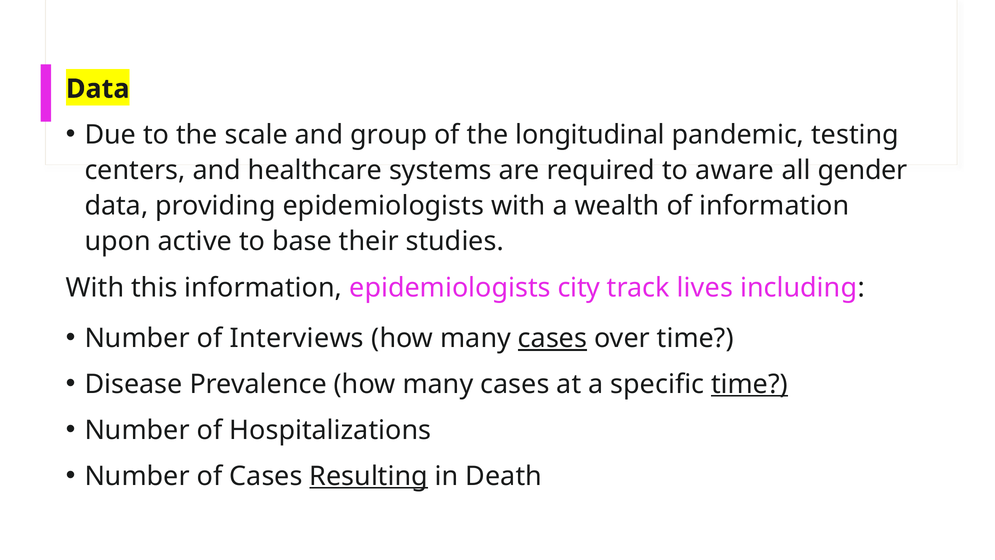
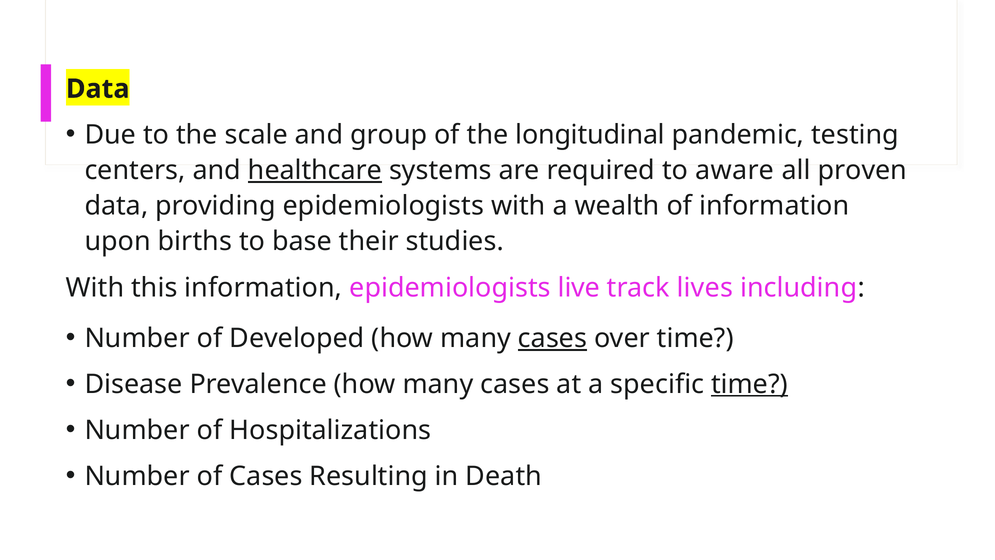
healthcare underline: none -> present
gender: gender -> proven
active: active -> births
city: city -> live
Interviews: Interviews -> Developed
Resulting underline: present -> none
